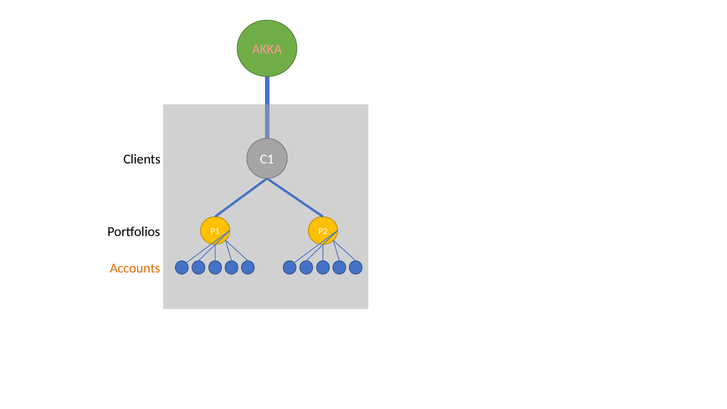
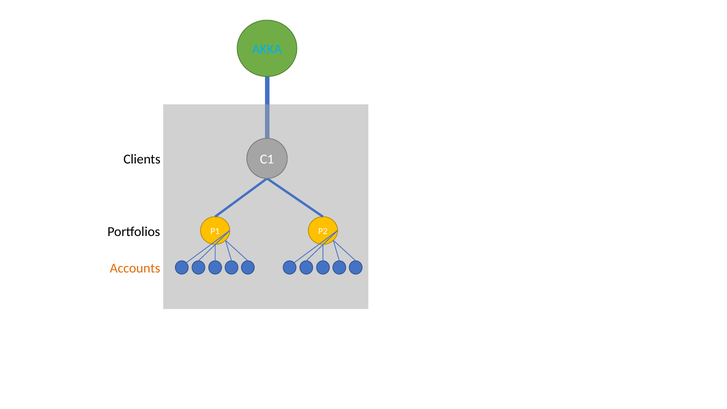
AKKA colour: pink -> light blue
